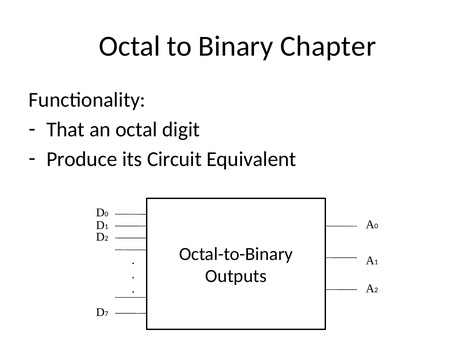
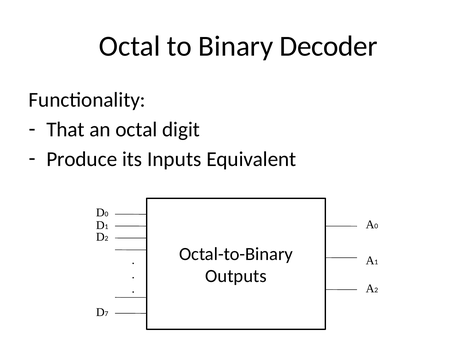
Chapter: Chapter -> Decoder
Circuit: Circuit -> Inputs
